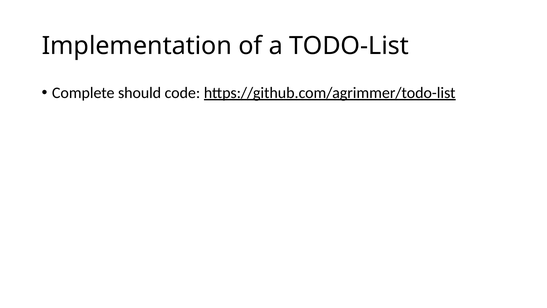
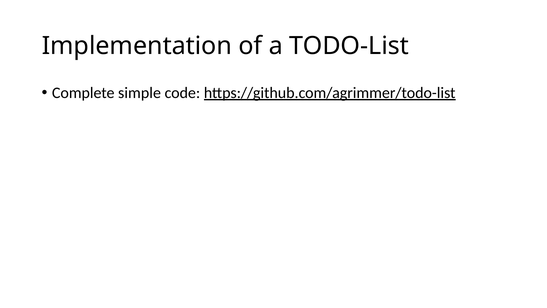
should: should -> simple
